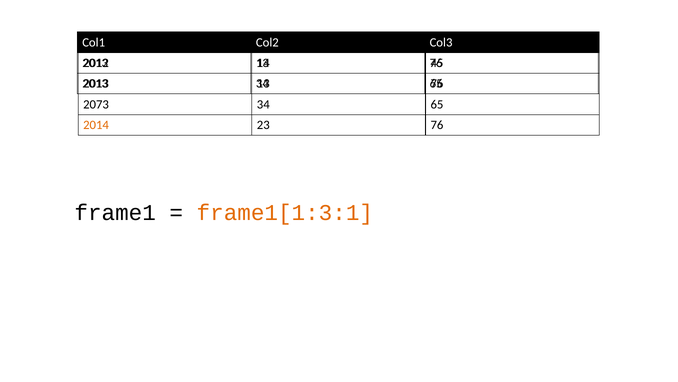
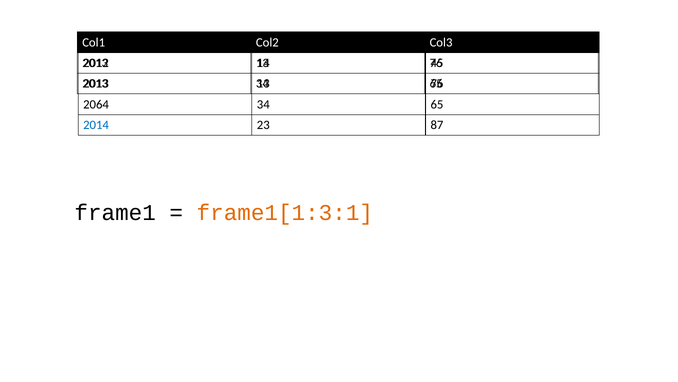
2073: 2073 -> 2064
2014 colour: orange -> blue
23 76: 76 -> 87
